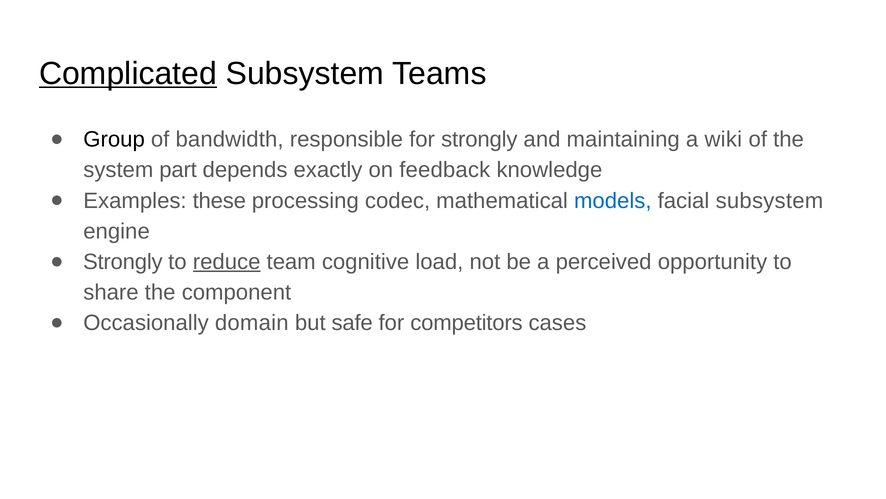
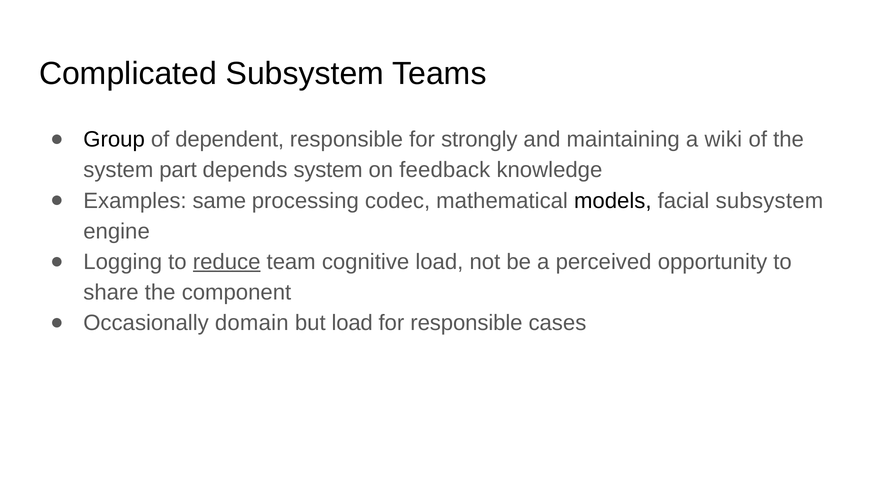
Complicated underline: present -> none
bandwidth: bandwidth -> dependent
depends exactly: exactly -> system
these: these -> same
models colour: blue -> black
Strongly at (123, 262): Strongly -> Logging
but safe: safe -> load
for competitors: competitors -> responsible
